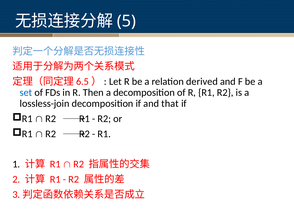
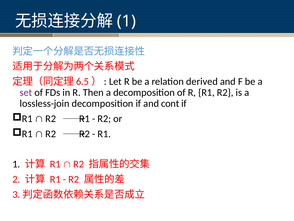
5 at (126, 21): 5 -> 1
set colour: blue -> purple
that: that -> cont
